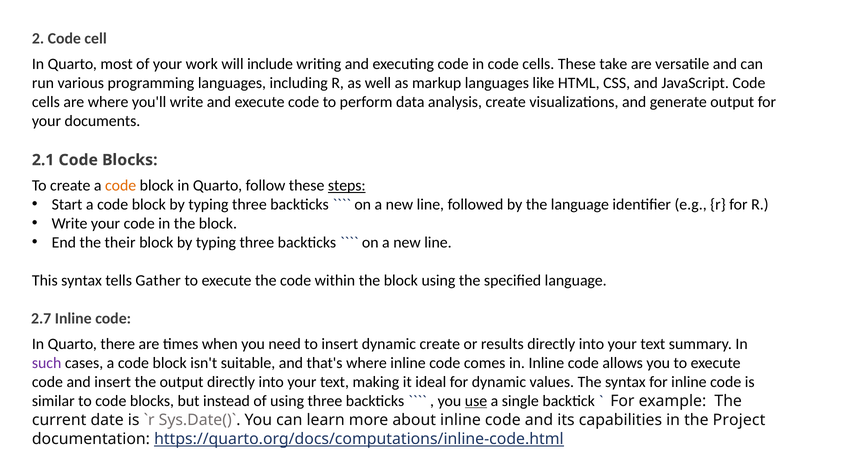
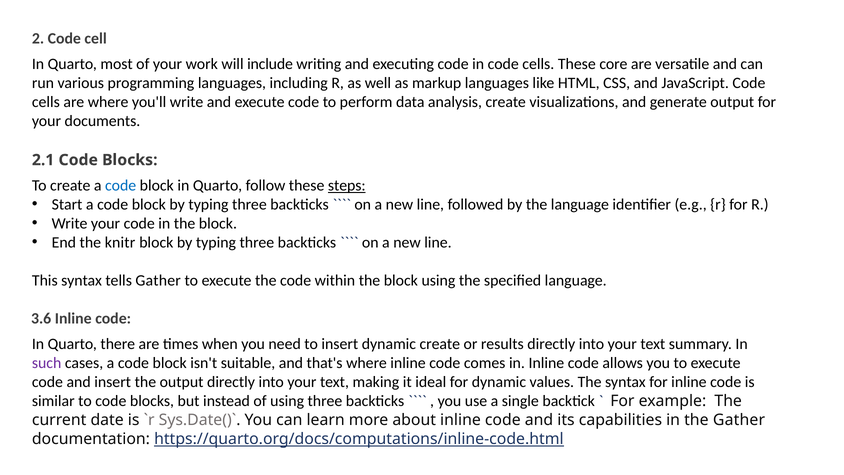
take: take -> core
code at (121, 185) colour: orange -> blue
their: their -> knitr
2.7: 2.7 -> 3.6
use underline: present -> none
the Project: Project -> Gather
